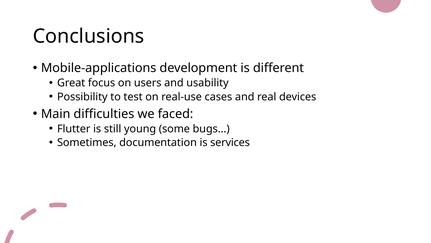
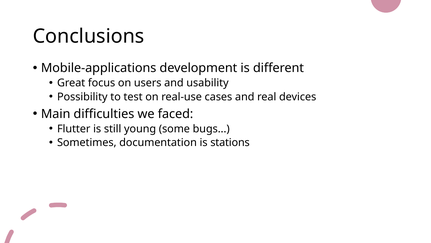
services: services -> stations
